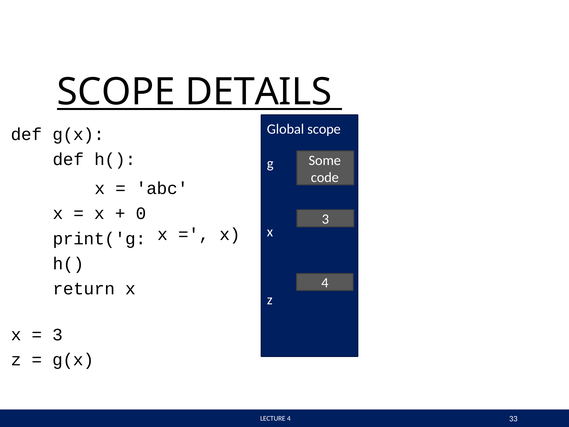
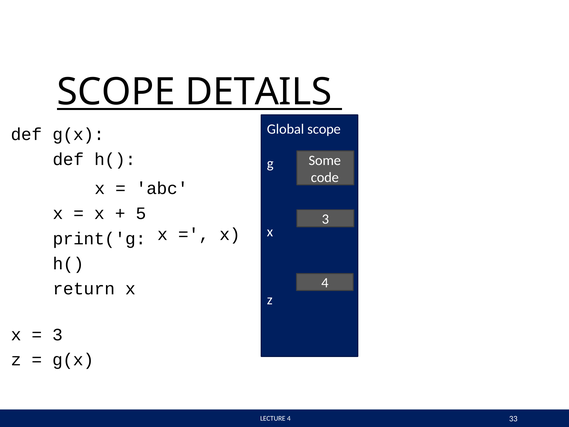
0: 0 -> 5
